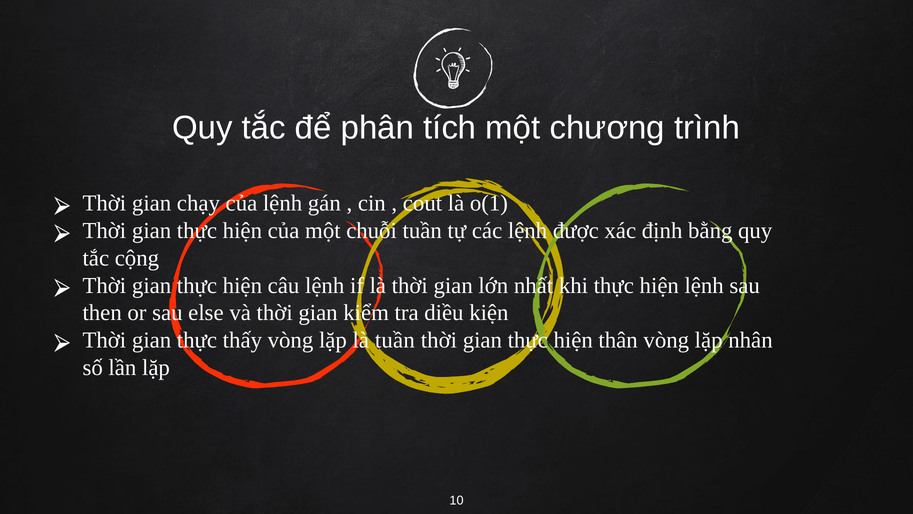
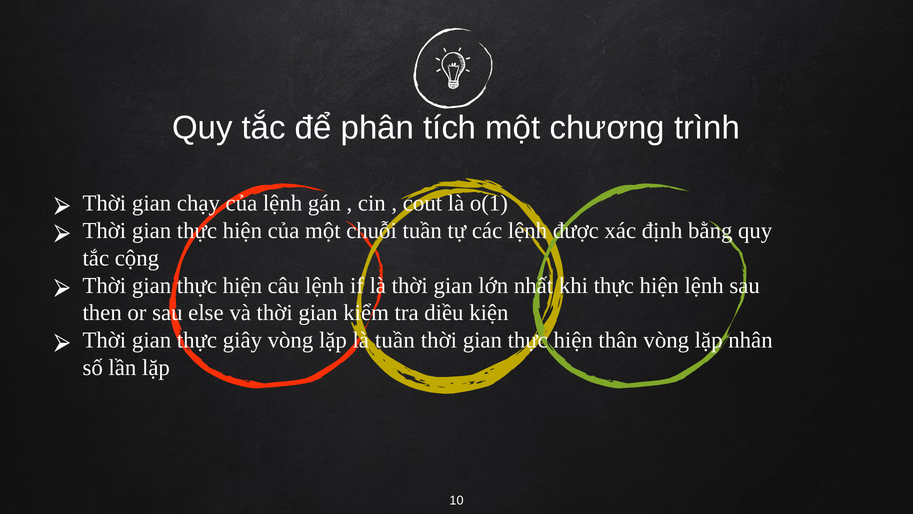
thấy: thấy -> giây
